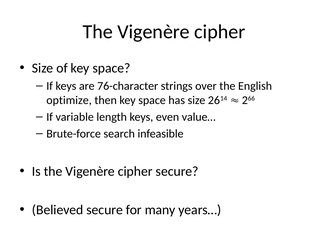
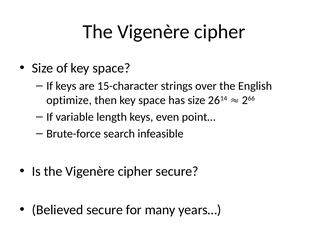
76-character: 76-character -> 15-character
value…: value… -> point…
